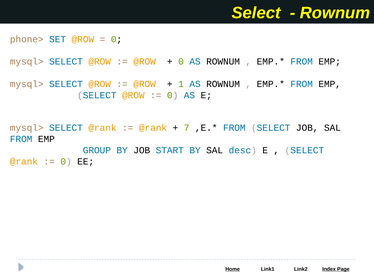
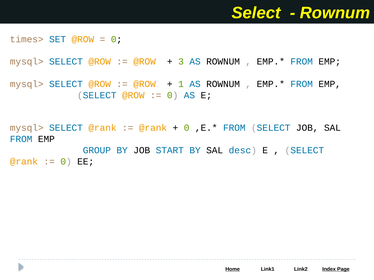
phone>: phone> -> times>
0 at (181, 62): 0 -> 3
7 at (187, 128): 7 -> 0
